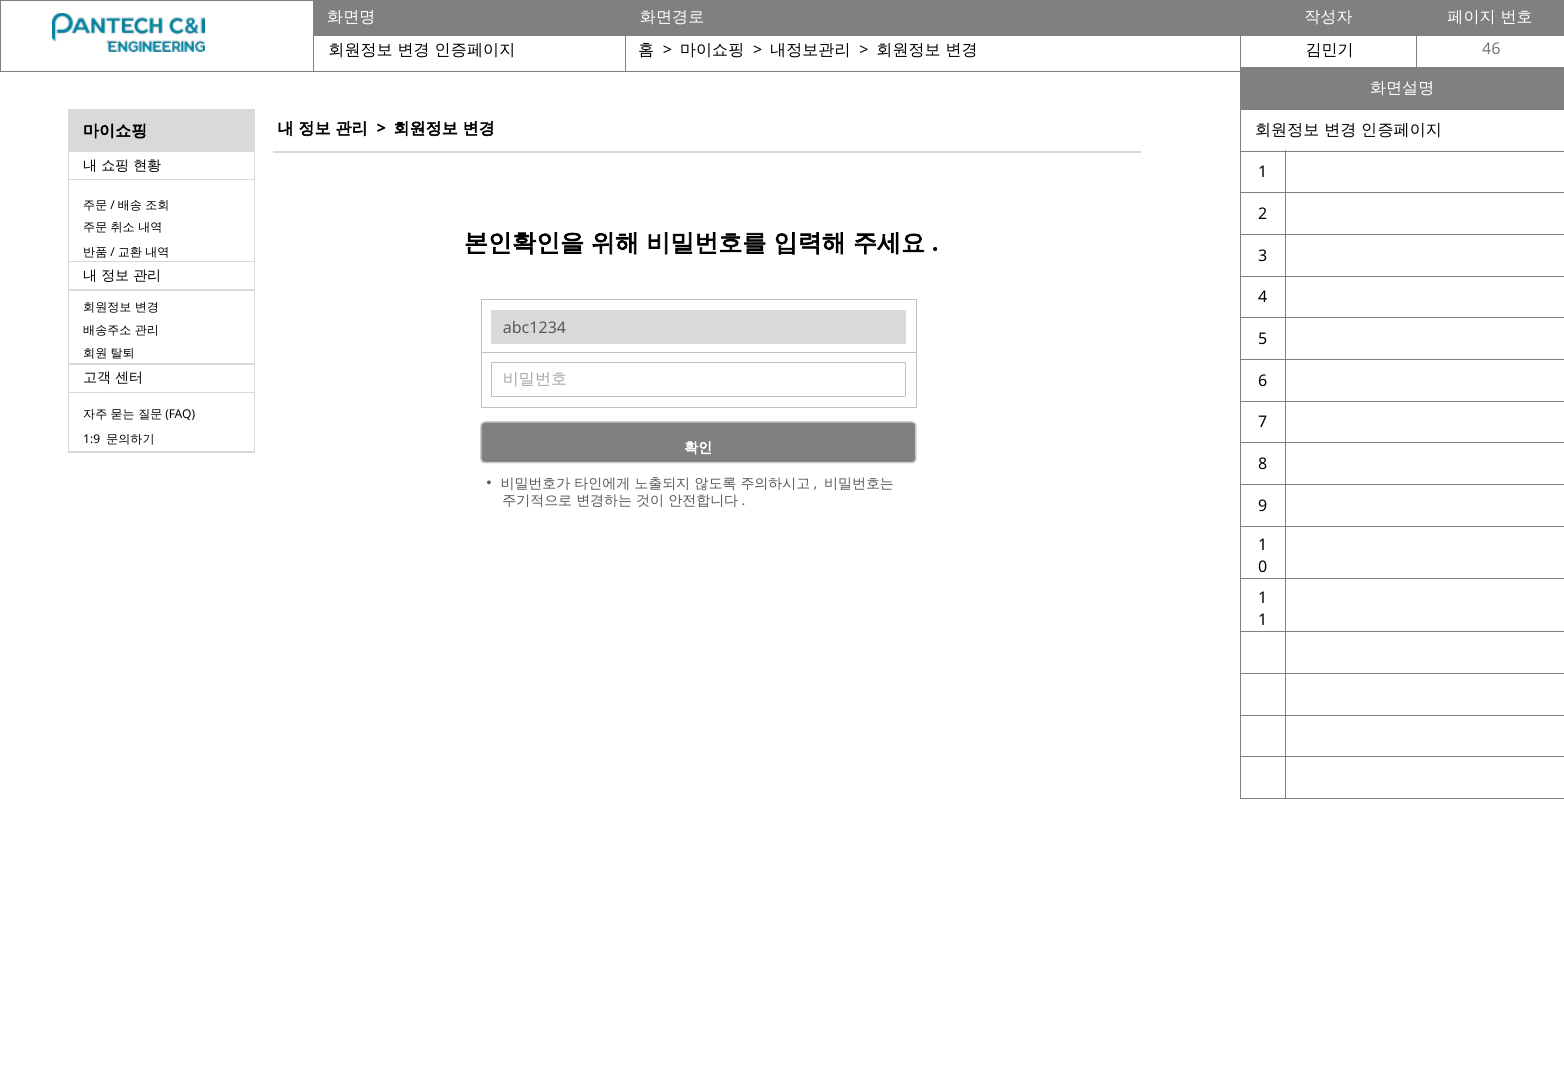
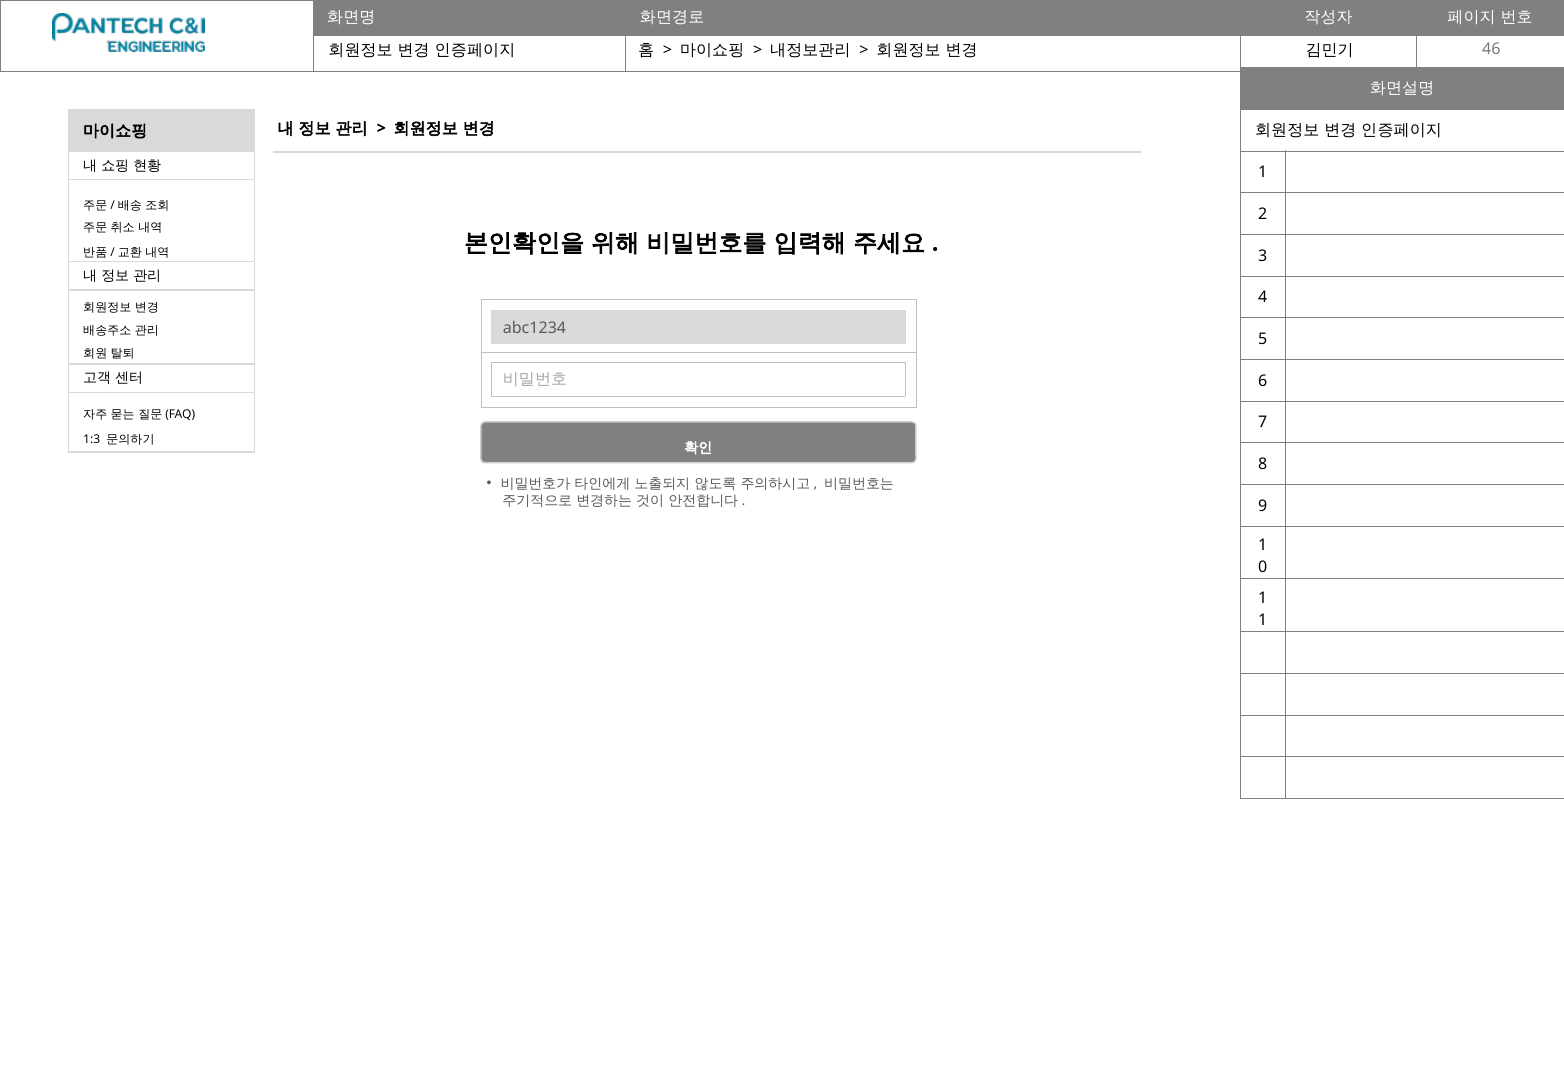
1:9: 1:9 -> 1:3
